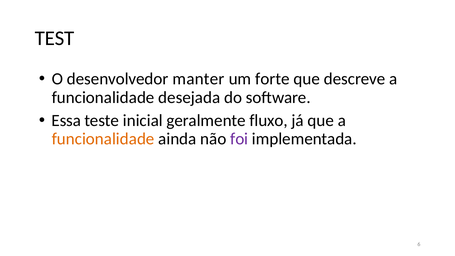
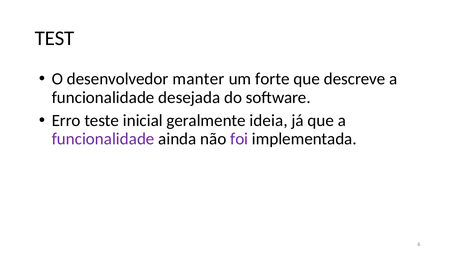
Essa: Essa -> Erro
fluxo: fluxo -> ideia
funcionalidade at (103, 139) colour: orange -> purple
